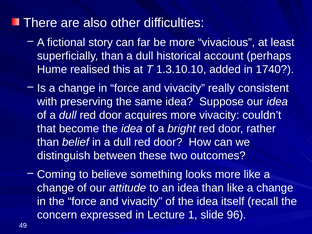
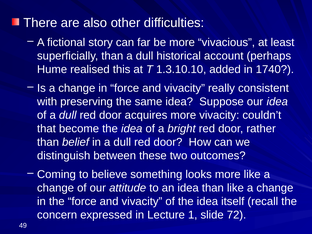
96: 96 -> 72
